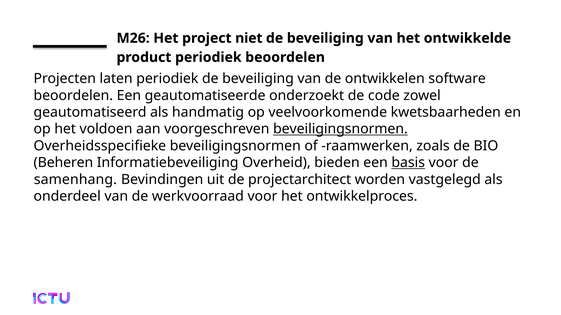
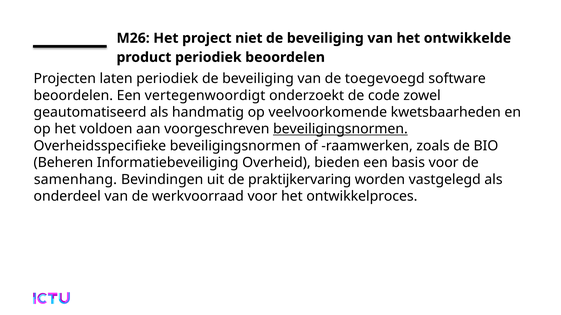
ontwikkelen: ontwikkelen -> toegevoegd
geautomatiseerde: geautomatiseerde -> vertegenwoordigt
basis underline: present -> none
projectarchitect: projectarchitect -> praktijkervaring
